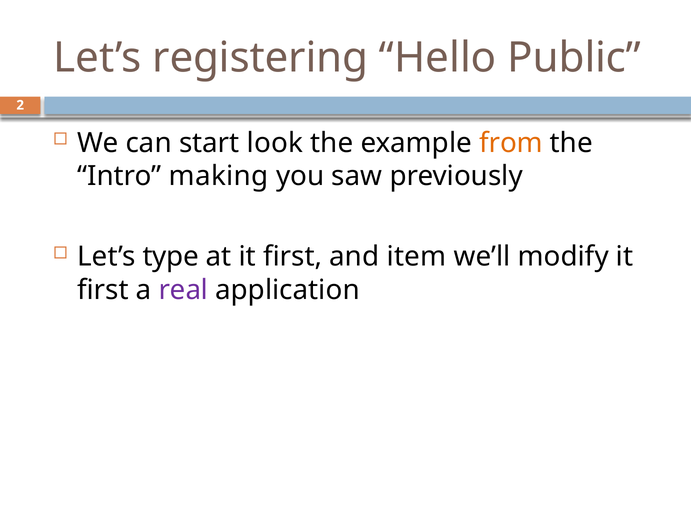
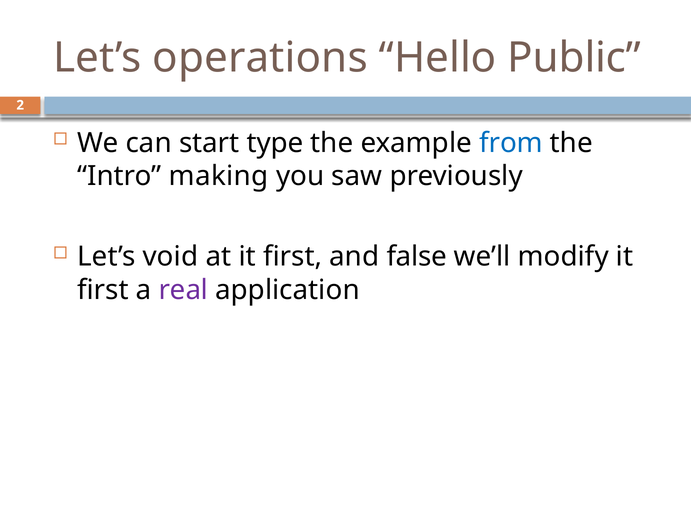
registering: registering -> operations
look: look -> type
from colour: orange -> blue
type: type -> void
item: item -> false
